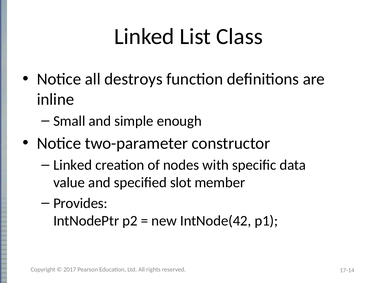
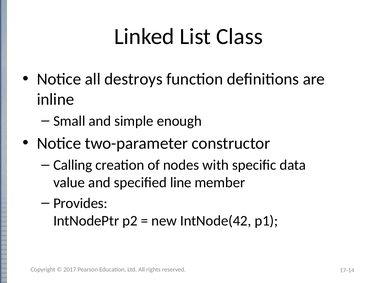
Linked at (73, 165): Linked -> Calling
slot: slot -> line
